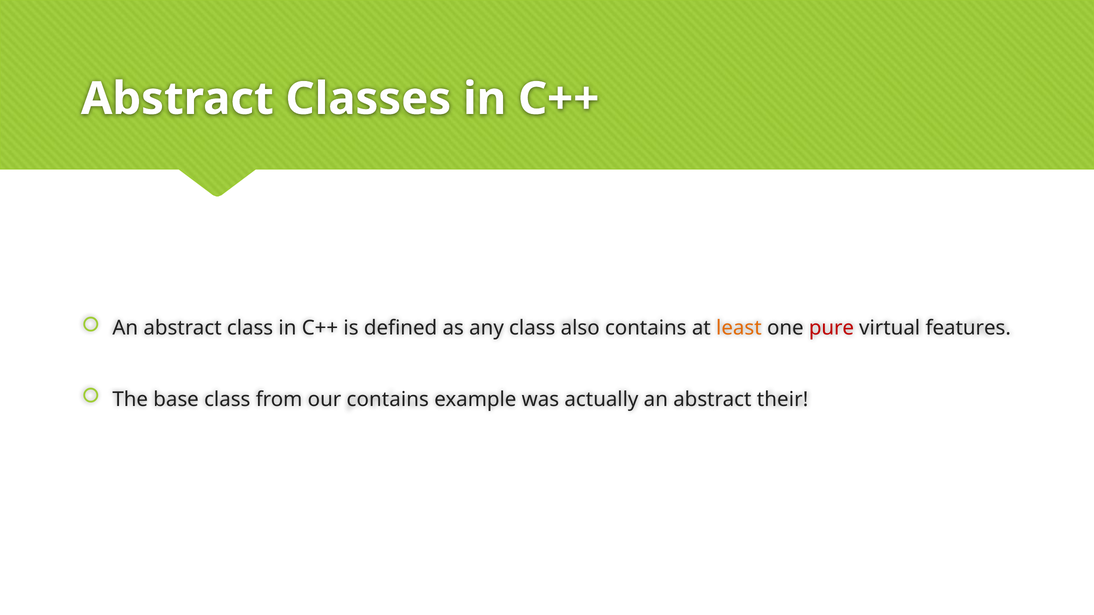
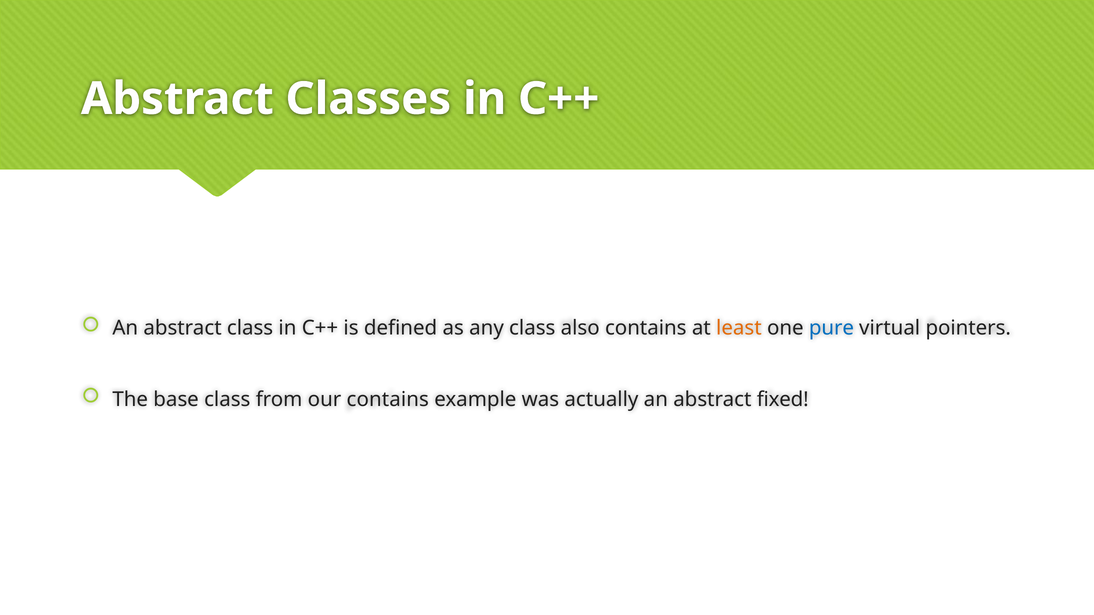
pure colour: red -> blue
features: features -> pointers
their: their -> fixed
